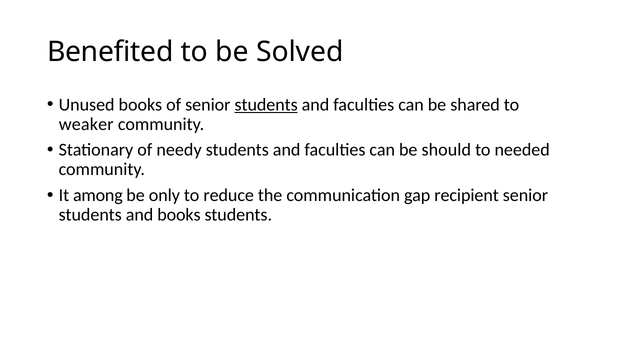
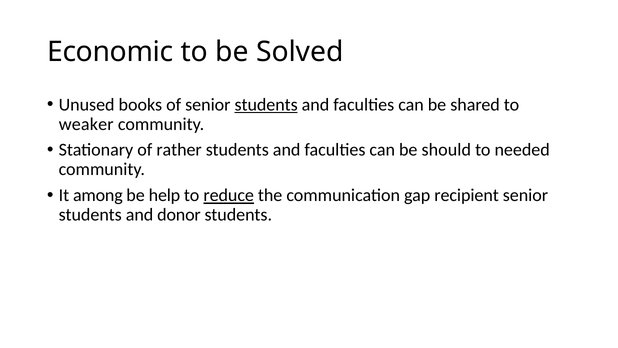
Benefited: Benefited -> Economic
needy: needy -> rather
only: only -> help
reduce underline: none -> present
and books: books -> donor
